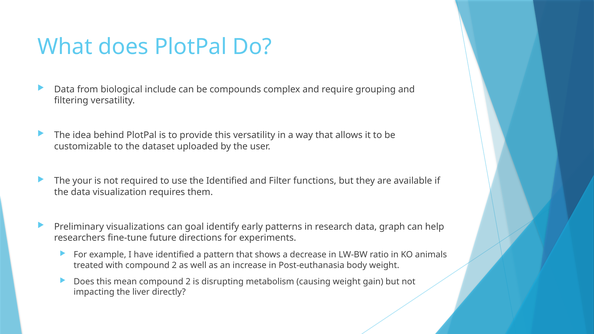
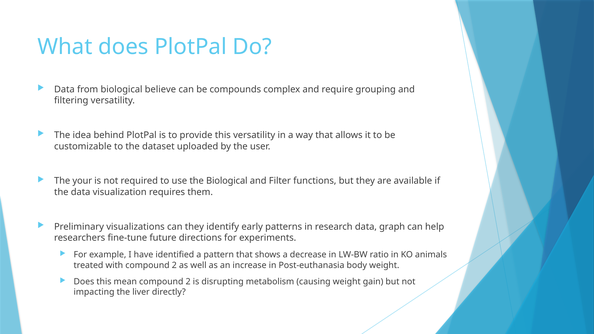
include: include -> believe
the Identified: Identified -> Biological
can goal: goal -> they
